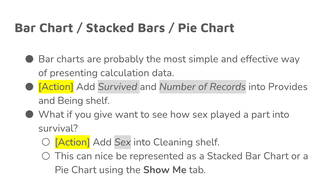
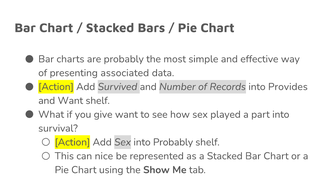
calculation: calculation -> associated
and Being: Being -> Want
into Cleaning: Cleaning -> Probably
